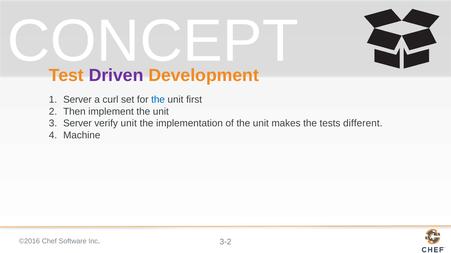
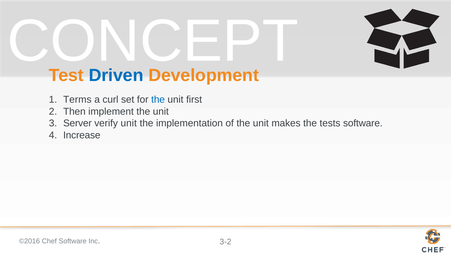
Driven colour: purple -> blue
Server at (77, 100): Server -> Terms
tests different: different -> software
Machine: Machine -> Increase
